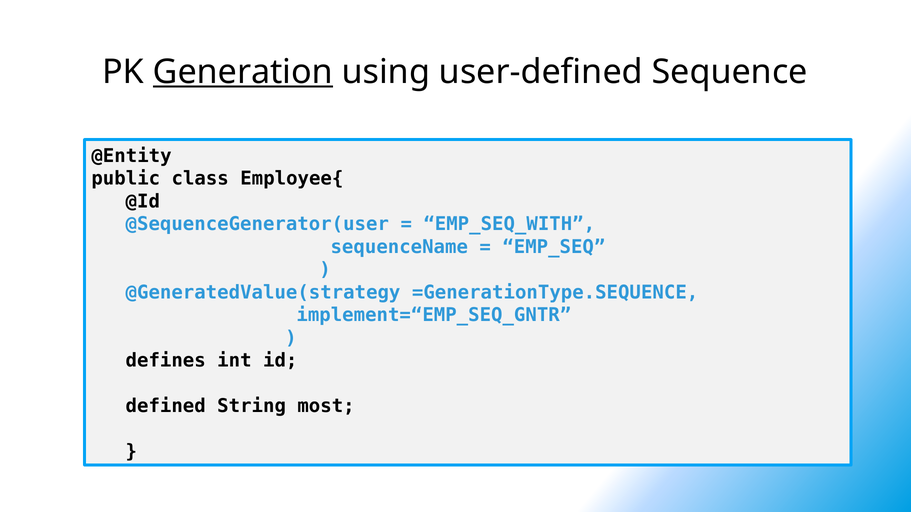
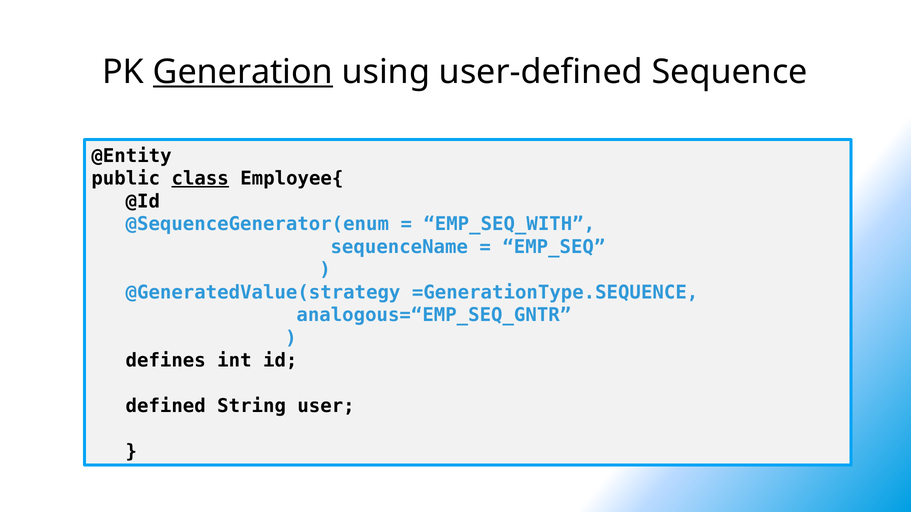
class underline: none -> present
@SequenceGenerator(user: @SequenceGenerator(user -> @SequenceGenerator(enum
implement=“EMP_SEQ_GNTR: implement=“EMP_SEQ_GNTR -> analogous=“EMP_SEQ_GNTR
most: most -> user
